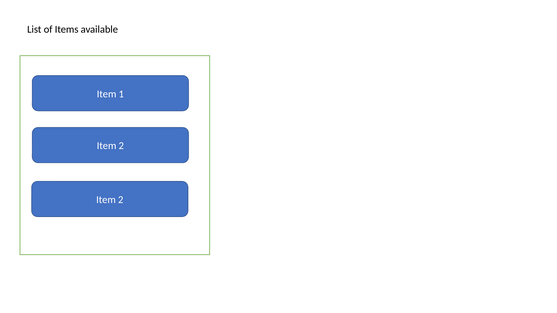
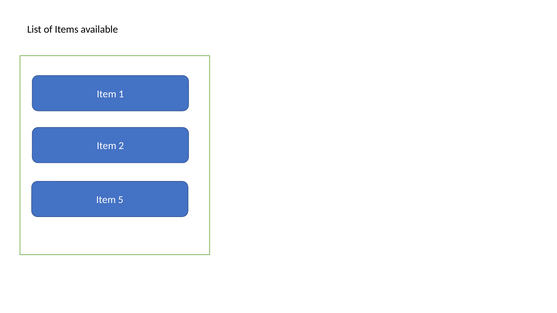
2 at (121, 200): 2 -> 5
